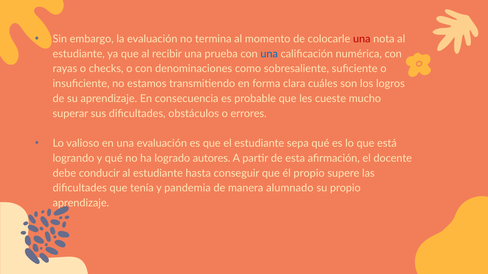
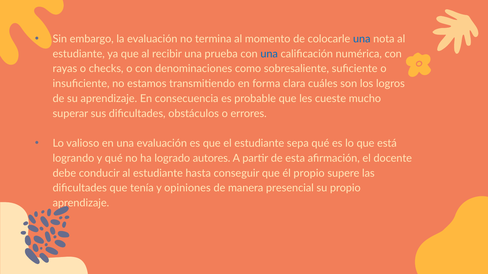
una at (362, 39) colour: red -> blue
pandemia: pandemia -> opiniones
alumnado: alumnado -> presencial
